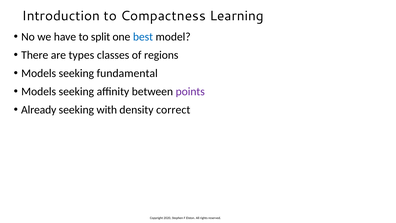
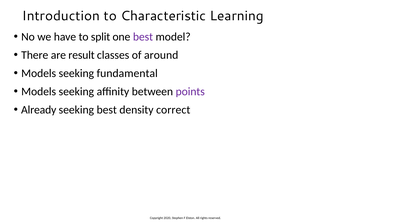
Compactness: Compactness -> Characteristic
best at (143, 37) colour: blue -> purple
types: types -> result
regions: regions -> around
seeking with: with -> best
